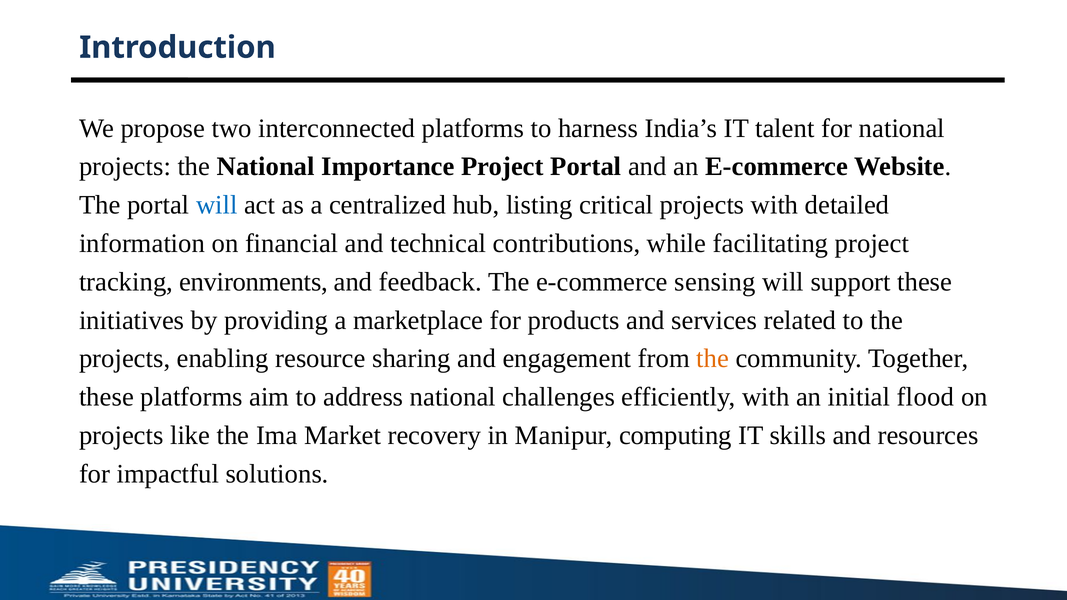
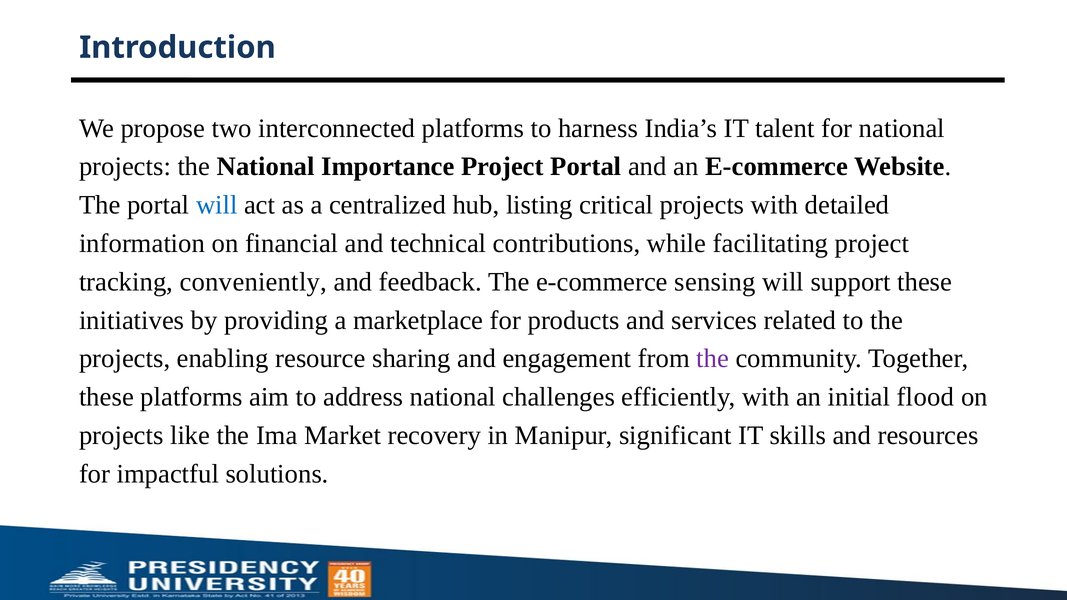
environments: environments -> conveniently
the at (713, 359) colour: orange -> purple
computing: computing -> significant
